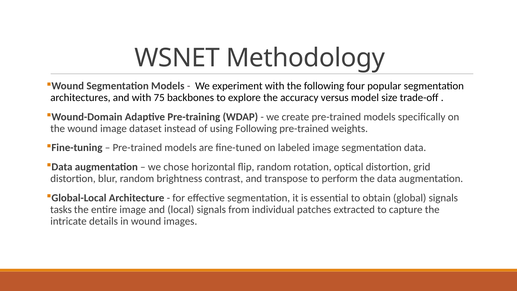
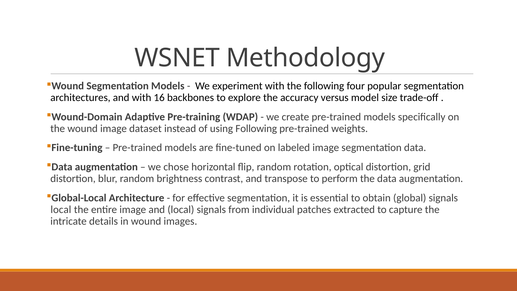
75: 75 -> 16
tasks at (61, 209): tasks -> local
